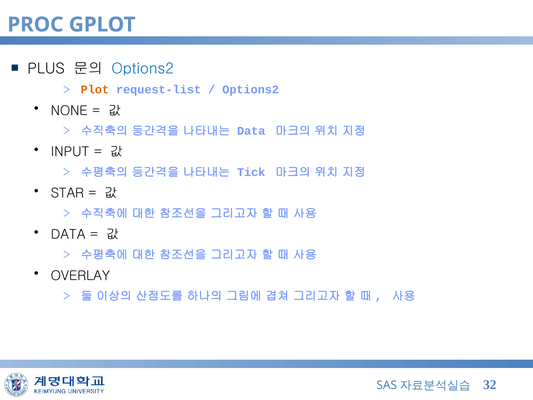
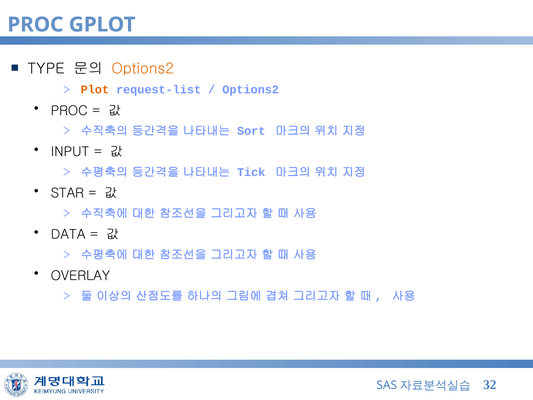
PLUS: PLUS -> TYPE
Options2 at (143, 69) colour: blue -> orange
NONE at (69, 111): NONE -> PROC
Data at (251, 131): Data -> Sort
